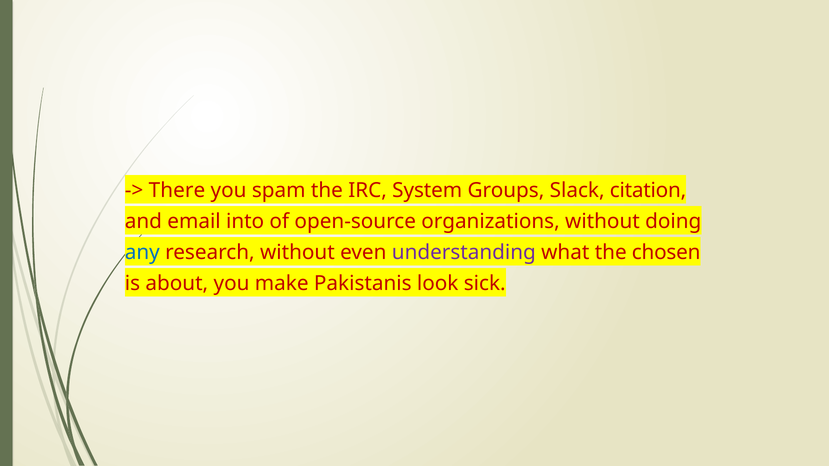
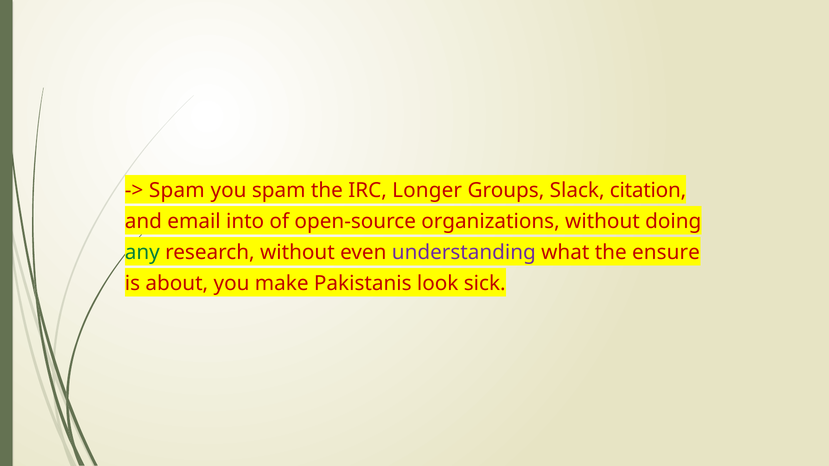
There at (177, 190): There -> Spam
System: System -> Longer
any colour: blue -> green
chosen: chosen -> ensure
